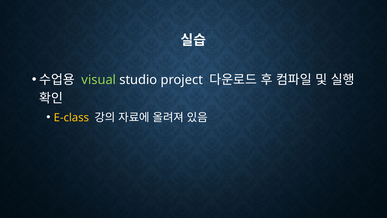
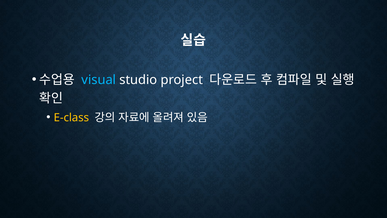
visual colour: light green -> light blue
